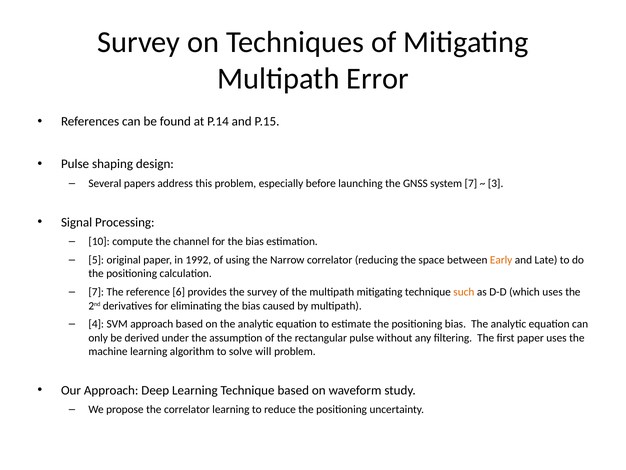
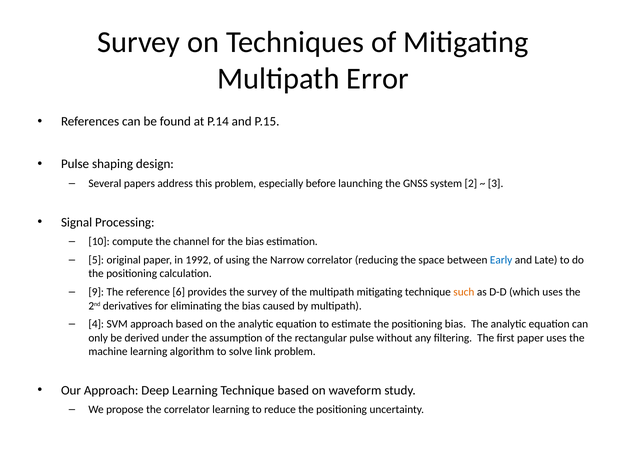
system 7: 7 -> 2
Early colour: orange -> blue
7 at (96, 292): 7 -> 9
will: will -> link
